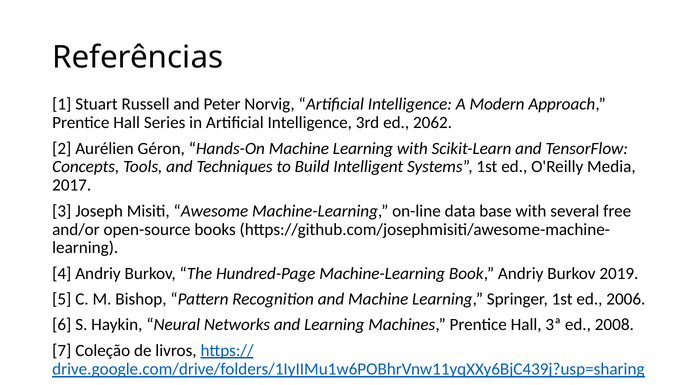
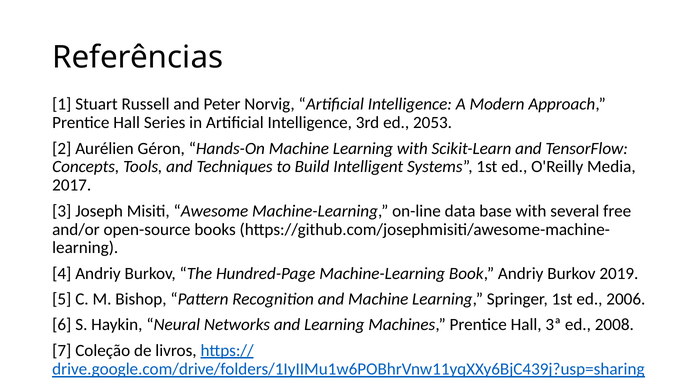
2062: 2062 -> 2053
